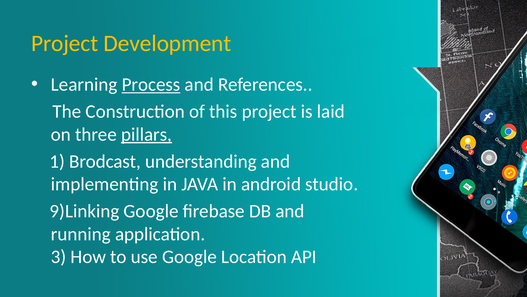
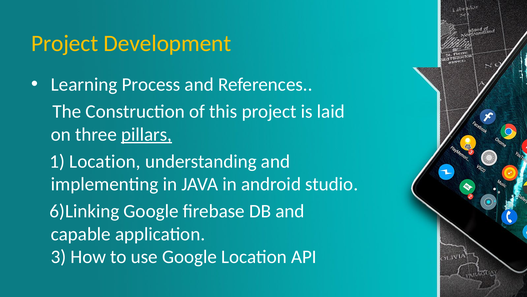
Process underline: present -> none
1 Brodcast: Brodcast -> Location
9)Linking: 9)Linking -> 6)Linking
running: running -> capable
